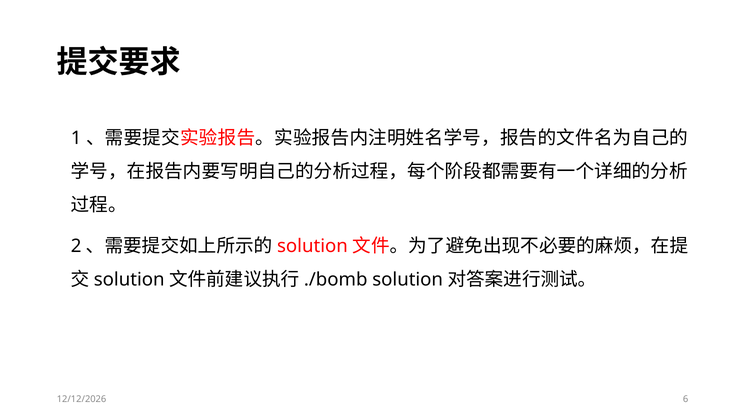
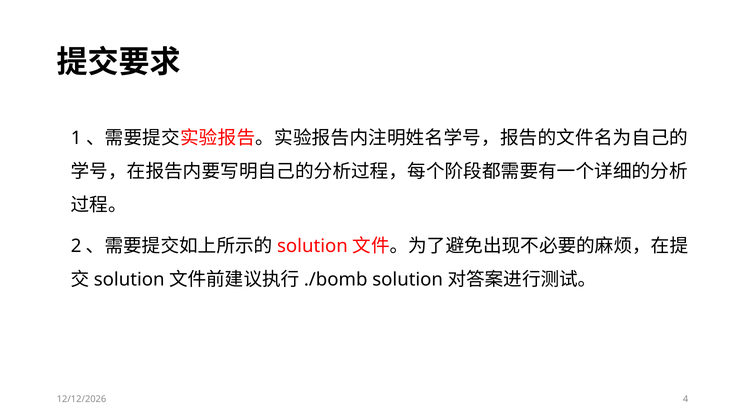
6: 6 -> 4
